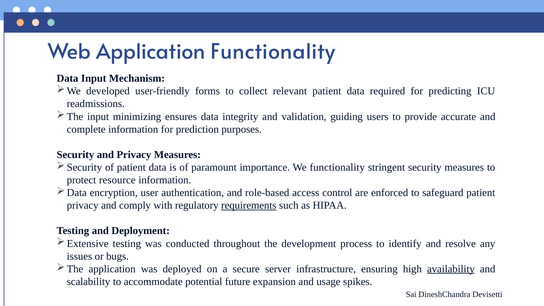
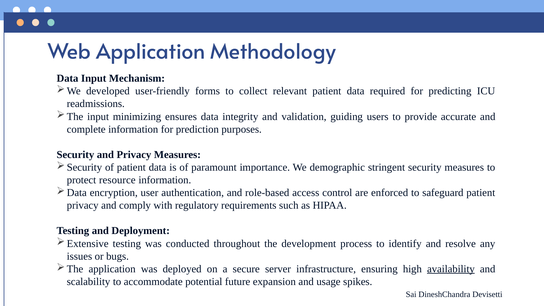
Application Functionality: Functionality -> Methodology
We functionality: functionality -> demographic
requirements underline: present -> none
